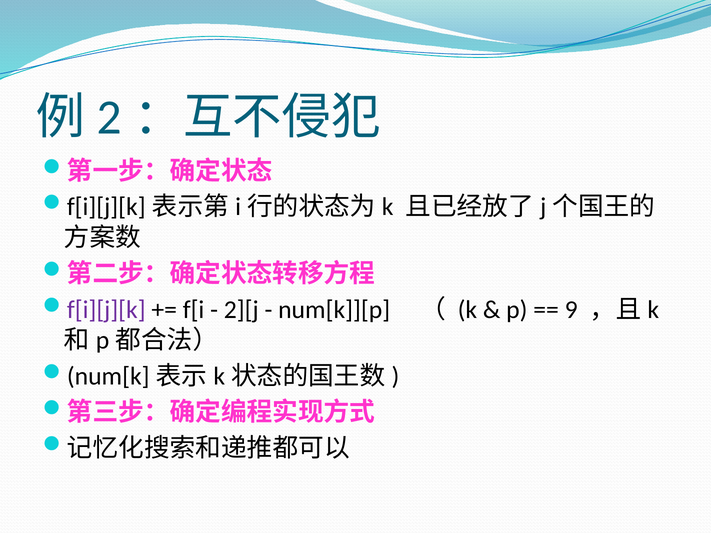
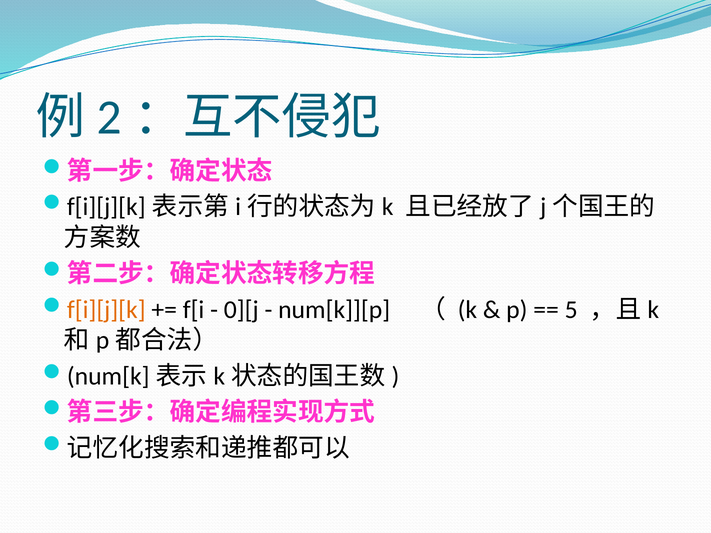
f[i][j][k colour: purple -> orange
2][j: 2][j -> 0][j
9: 9 -> 5
